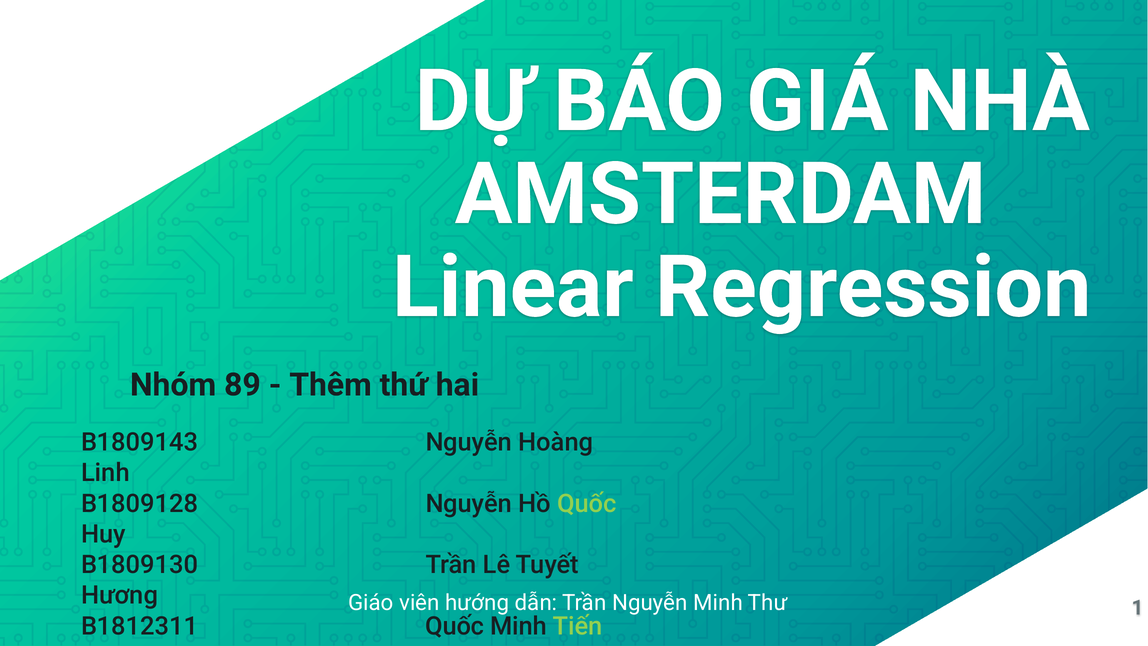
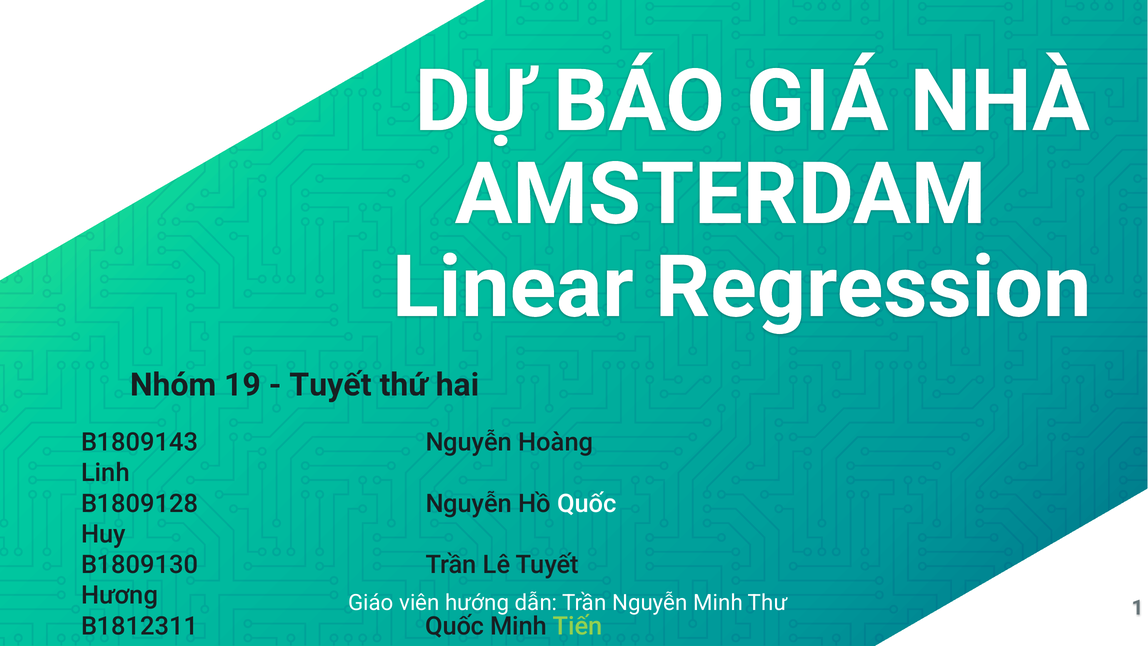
89: 89 -> 19
Thêm at (330, 385): Thêm -> Tuyết
Quốc at (587, 503) colour: light green -> white
